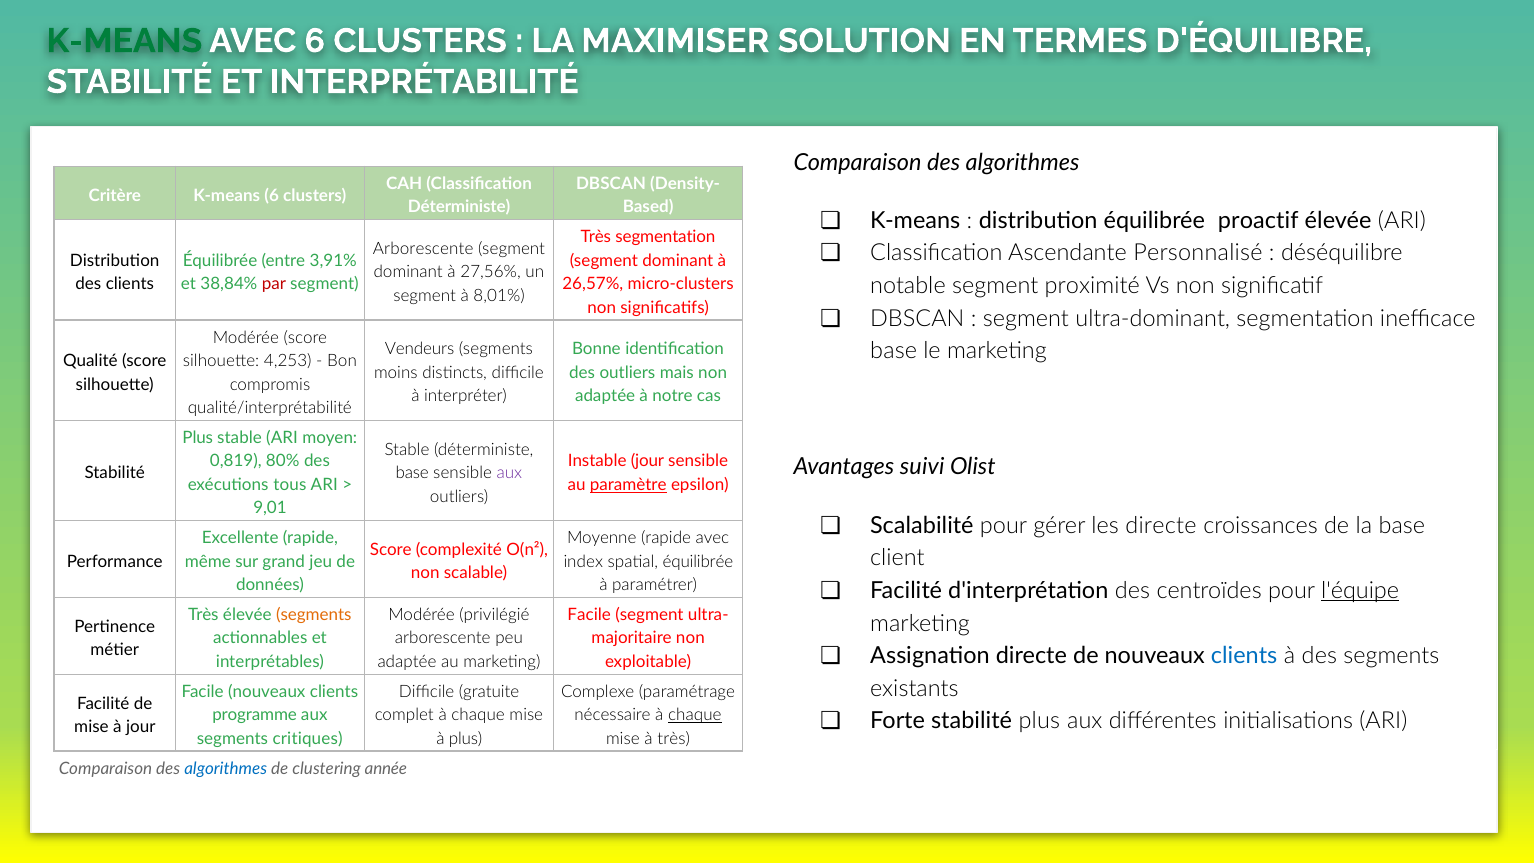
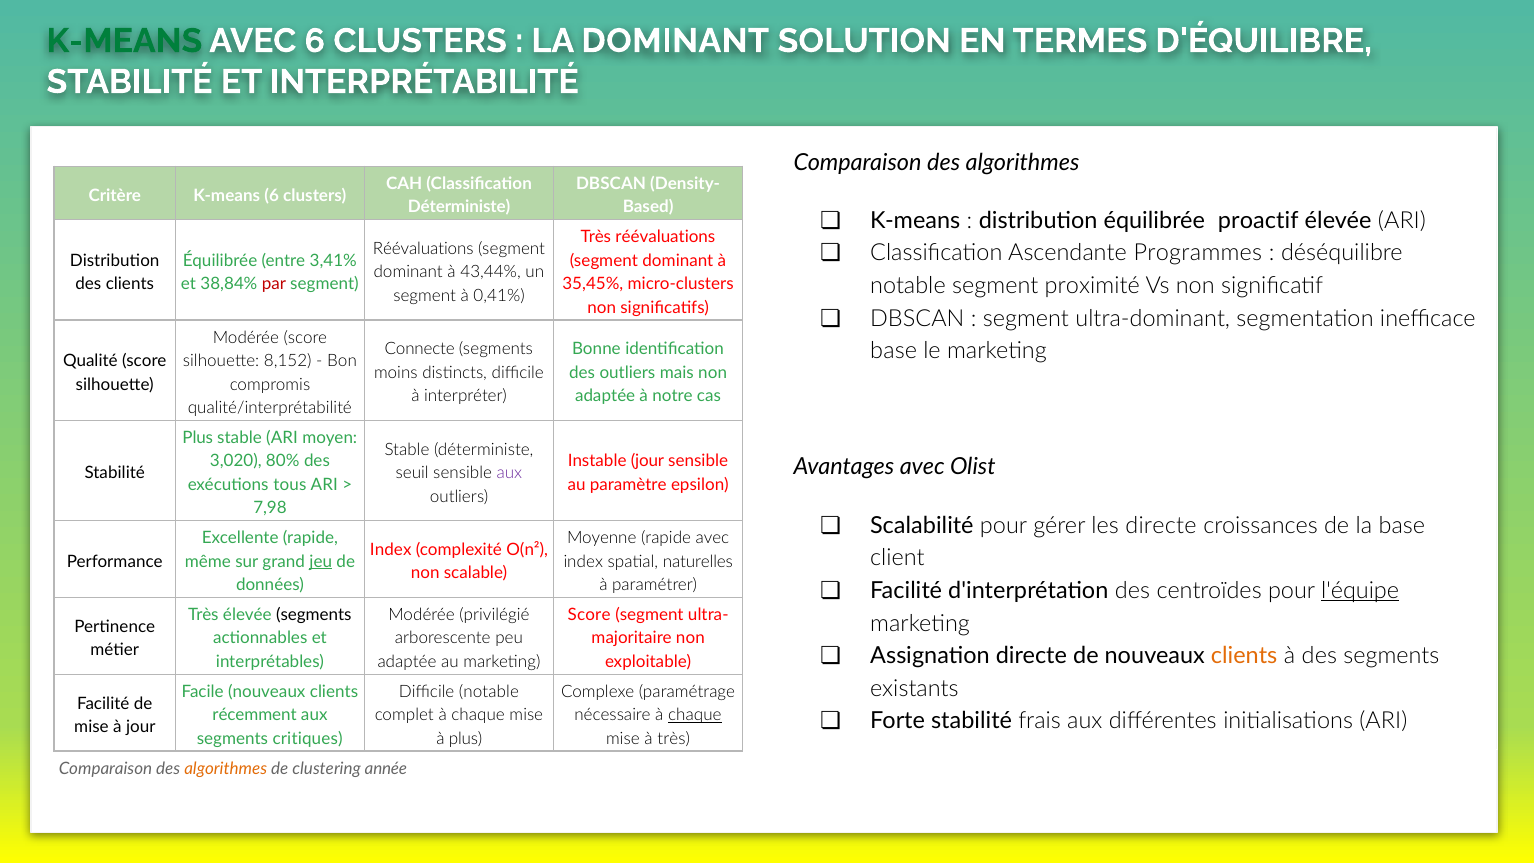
LA MAXIMISER: MAXIMISER -> DOMINANT
Très segmentation: segmentation -> réévaluations
Arborescente at (423, 249): Arborescente -> Réévaluations
Personnalisé: Personnalisé -> Programmes
3,91%: 3,91% -> 3,41%
27,56%: 27,56% -> 43,44%
26,57%: 26,57% -> 35,45%
8,01%: 8,01% -> 0,41%
Vendeurs: Vendeurs -> Connecte
4,253: 4,253 -> 8,152
0,819: 0,819 -> 3,020
Avantages suivi: suivi -> avec
base at (412, 473): base -> seuil
paramètre underline: present -> none
9,01: 9,01 -> 7,98
Score at (391, 550): Score -> Index
jeu underline: none -> present
spatial équilibrée: équilibrée -> naturelles
segments at (314, 615) colour: orange -> black
Facile at (589, 615): Facile -> Score
clients at (1244, 656) colour: blue -> orange
Difficile gratuite: gratuite -> notable
programme: programme -> récemment
Forte stabilité plus: plus -> frais
algorithmes at (226, 769) colour: blue -> orange
